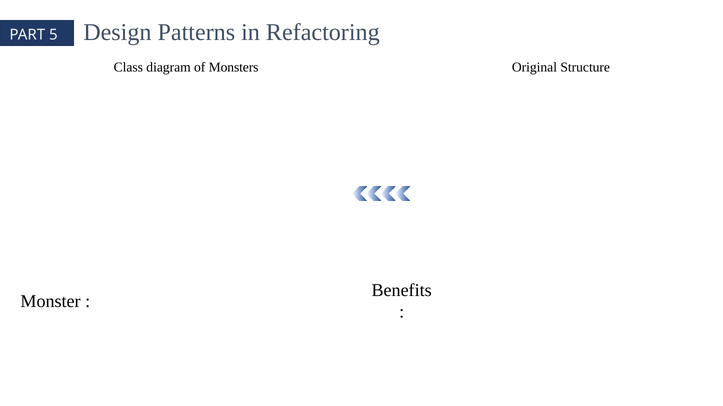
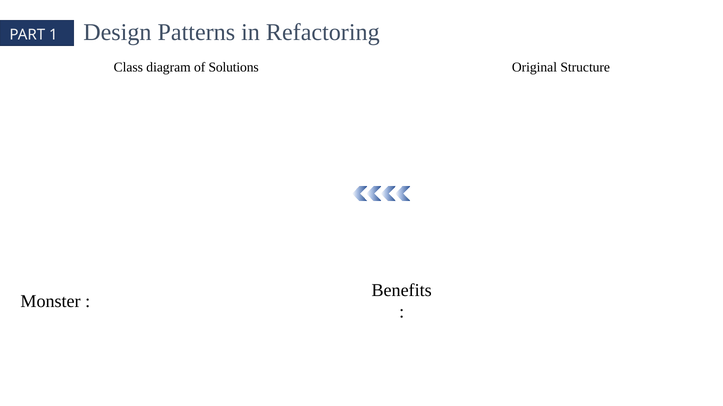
5: 5 -> 1
Monsters: Monsters -> Solutions
